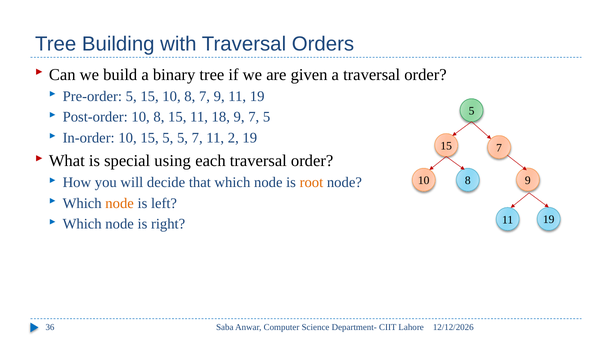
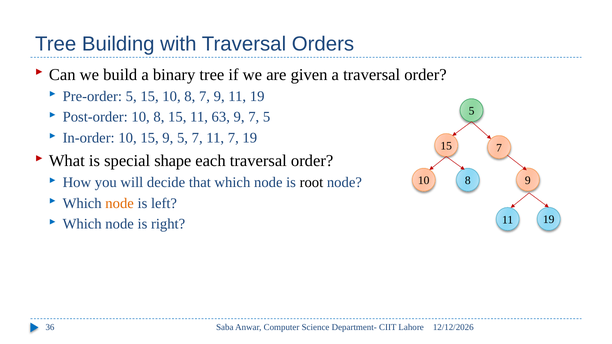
18: 18 -> 63
10 15 5: 5 -> 9
11 2: 2 -> 7
using: using -> shape
root colour: orange -> black
